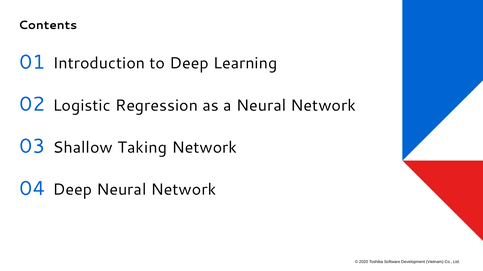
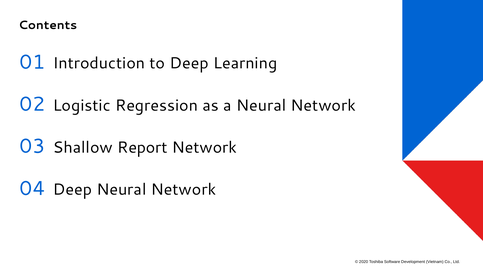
Taking: Taking -> Report
